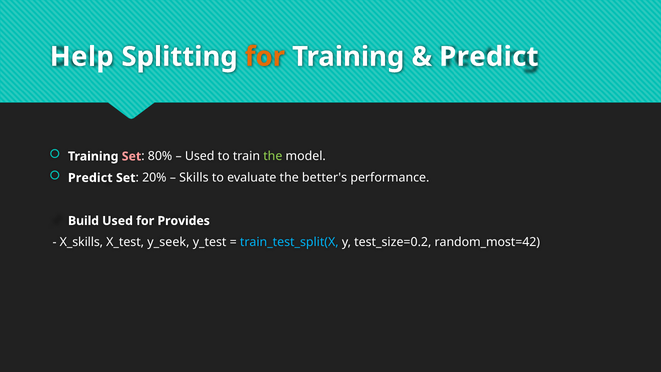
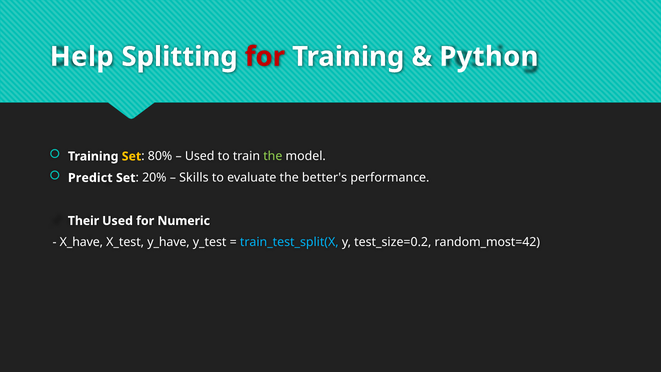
for at (265, 57) colour: orange -> red
Predict at (489, 57): Predict -> Python
Set at (131, 156) colour: pink -> yellow
Build: Build -> Their
Provides: Provides -> Numeric
X_skills: X_skills -> X_have
y_seek: y_seek -> y_have
